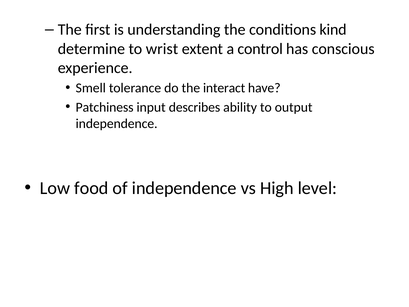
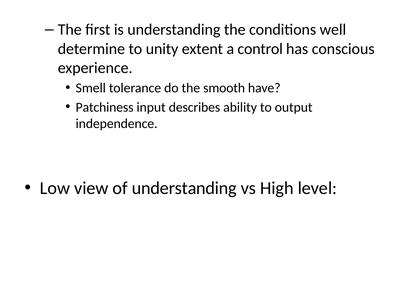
kind: kind -> well
wrist: wrist -> unity
interact: interact -> smooth
food: food -> view
of independence: independence -> understanding
